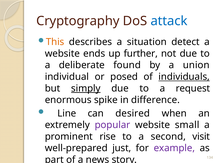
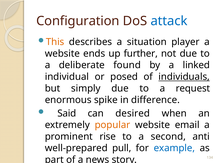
Cryptography: Cryptography -> Configuration
detect: detect -> player
union: union -> linked
simply underline: present -> none
Line: Line -> Said
popular colour: purple -> orange
small: small -> email
visit: visit -> anti
just: just -> pull
example colour: purple -> blue
